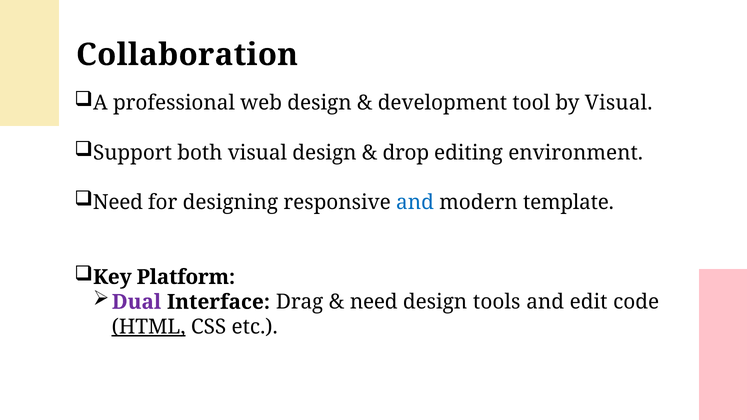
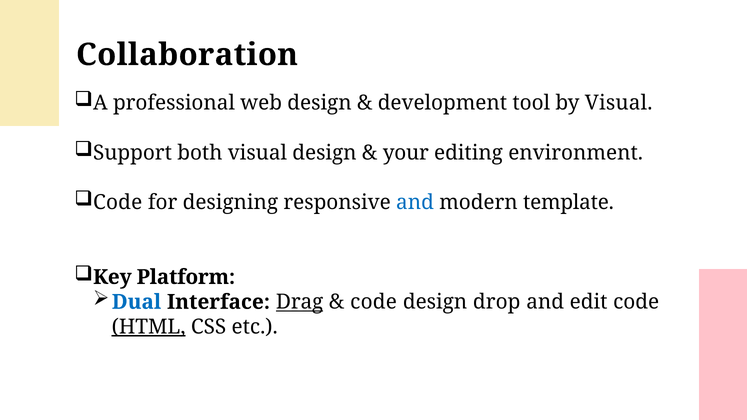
drop: drop -> your
Need at (118, 203): Need -> Code
Dual colour: purple -> blue
Drag underline: none -> present
need at (374, 302): need -> code
tools: tools -> drop
